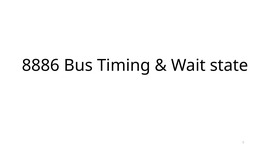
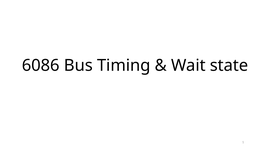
8886: 8886 -> 6086
